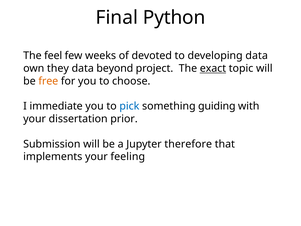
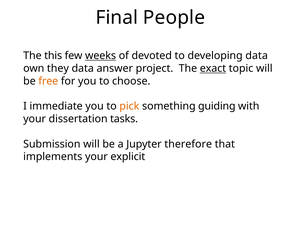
Python: Python -> People
feel: feel -> this
weeks underline: none -> present
beyond: beyond -> answer
pick colour: blue -> orange
prior: prior -> tasks
feeling: feeling -> explicit
